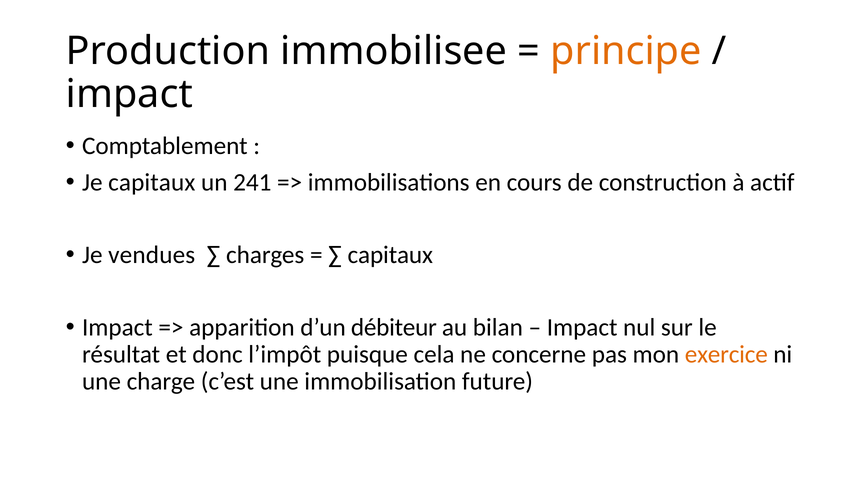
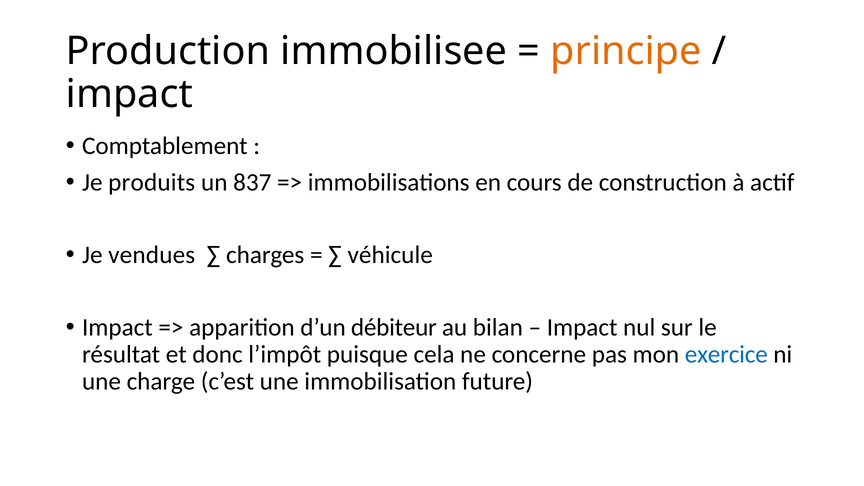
Je capitaux: capitaux -> produits
241: 241 -> 837
capitaux at (390, 255): capitaux -> véhicule
exercice colour: orange -> blue
